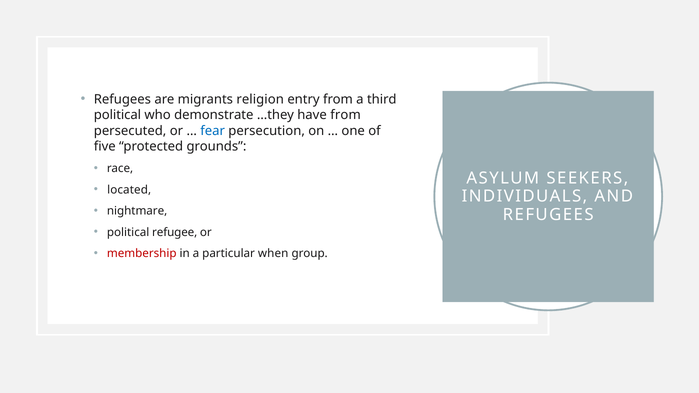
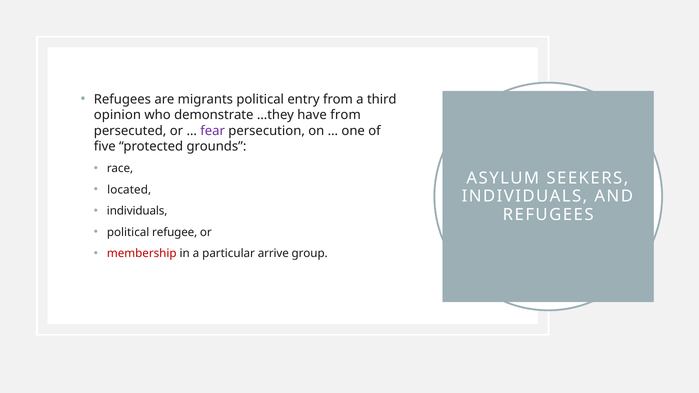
migrants religion: religion -> political
political at (117, 115): political -> opinion
fear colour: blue -> purple
nightmare at (137, 211): nightmare -> individuals
when: when -> arrive
